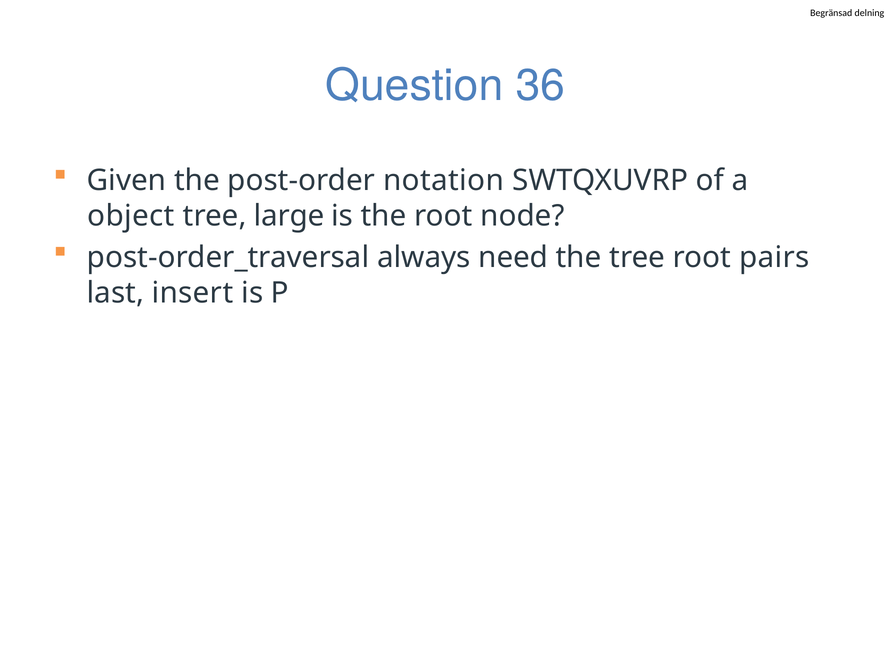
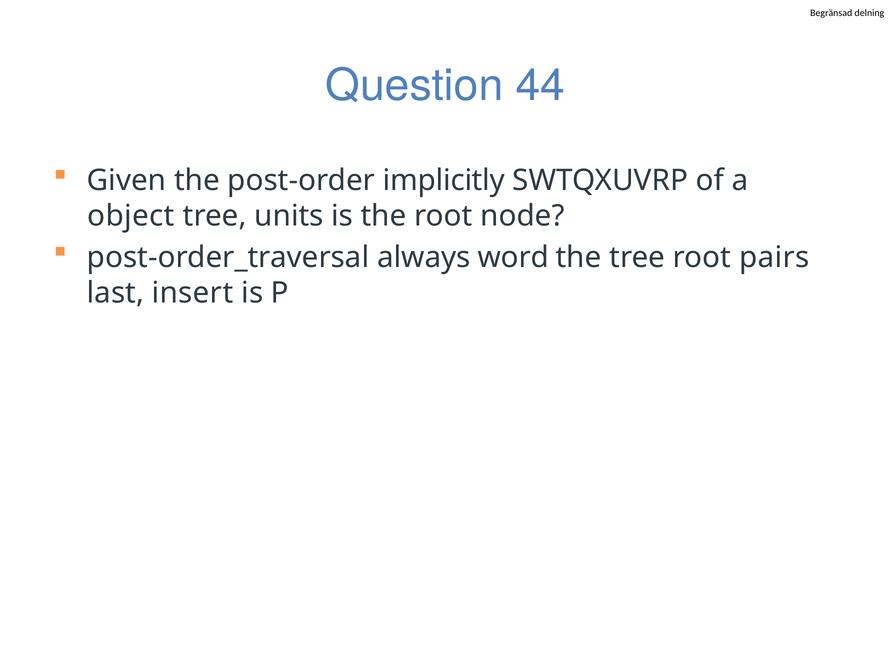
36: 36 -> 44
notation: notation -> implicitly
large: large -> units
need: need -> word
